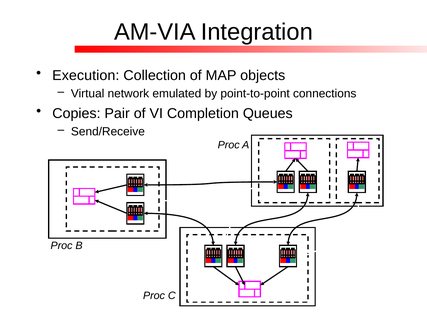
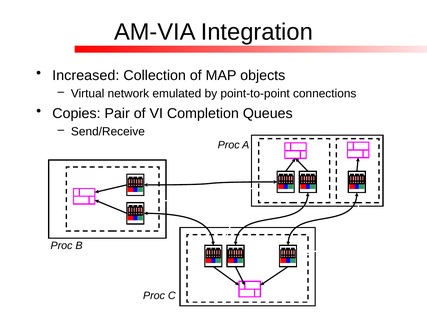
Execution: Execution -> Increased
